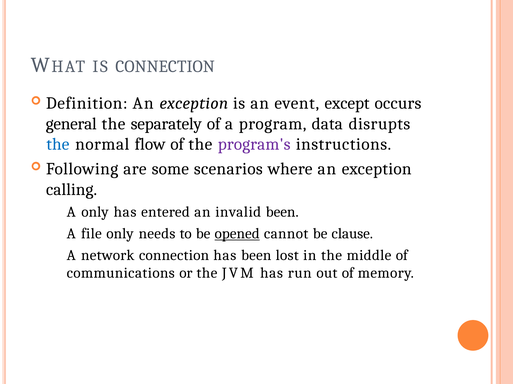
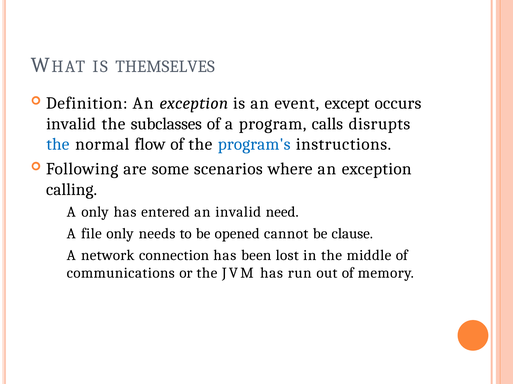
IS CONNECTION: CONNECTION -> THEMSELVES
general at (71, 124): general -> invalid
separately: separately -> subclasses
data: data -> calls
program's colour: purple -> blue
invalid been: been -> need
opened underline: present -> none
